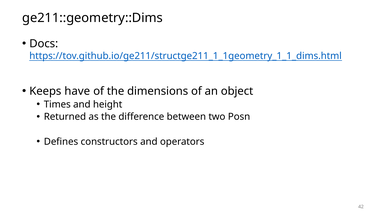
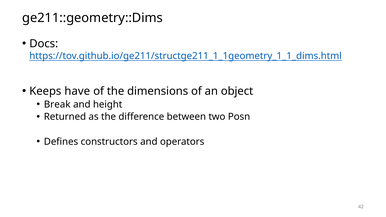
Times: Times -> Break
